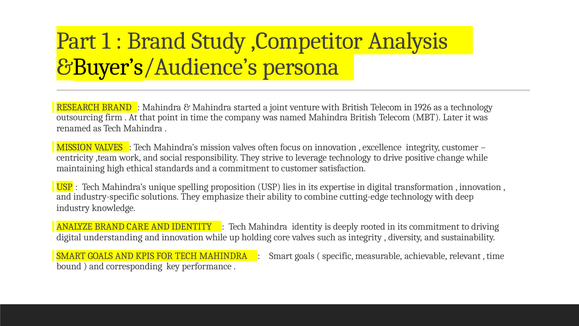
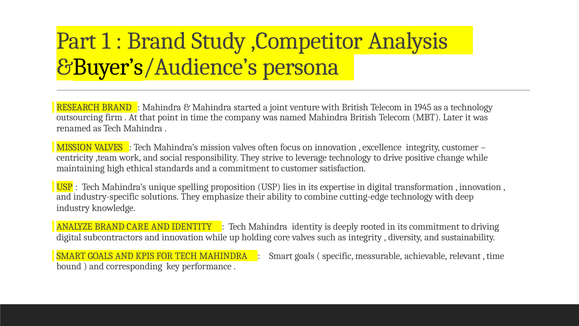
1926: 1926 -> 1945
understanding: understanding -> subcontractors
